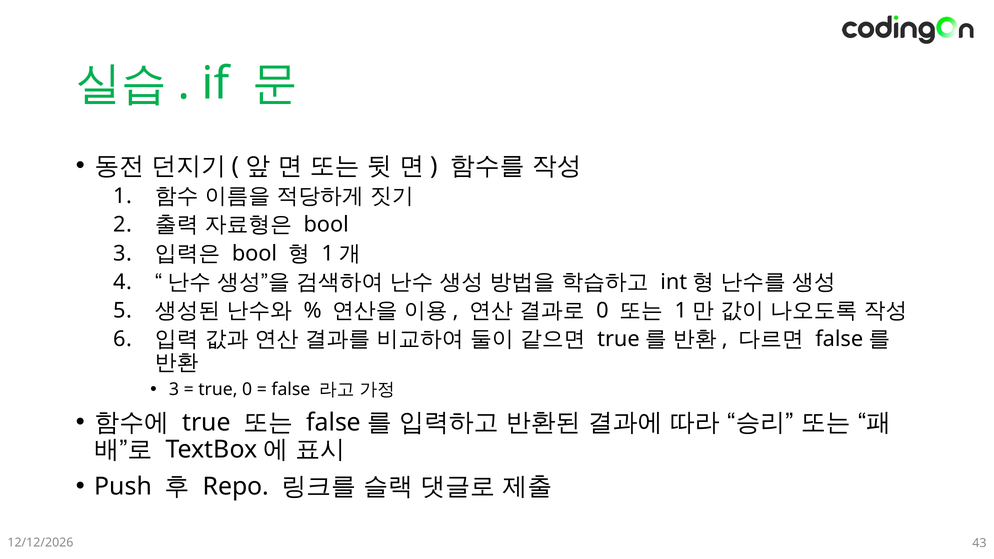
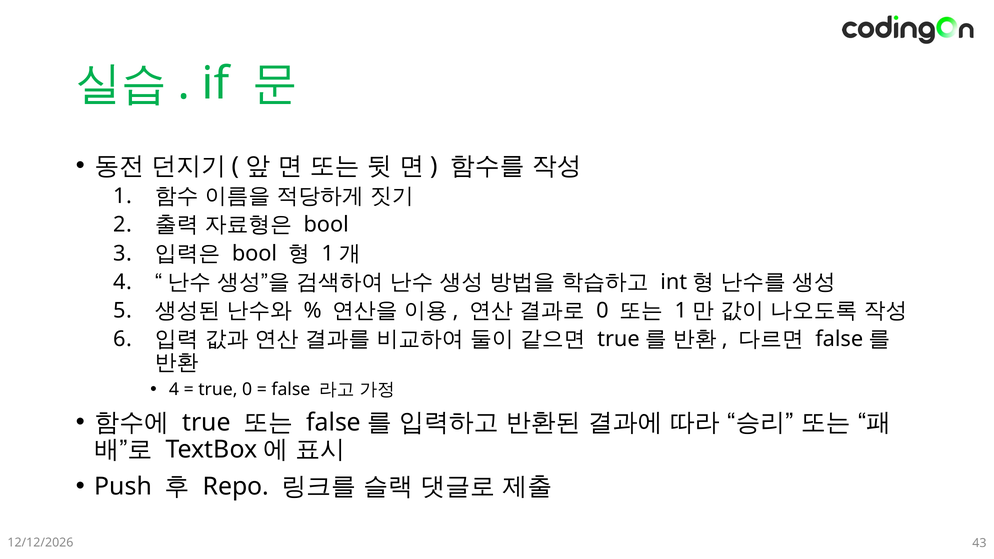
3 at (174, 389): 3 -> 4
